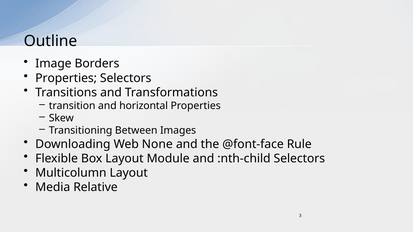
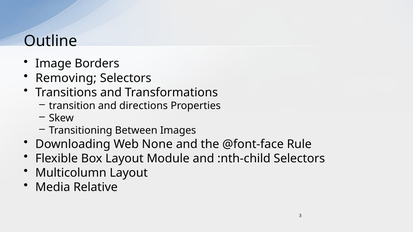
Properties at (66, 78): Properties -> Removing
horizontal: horizontal -> directions
